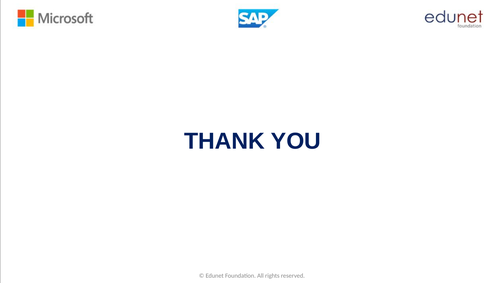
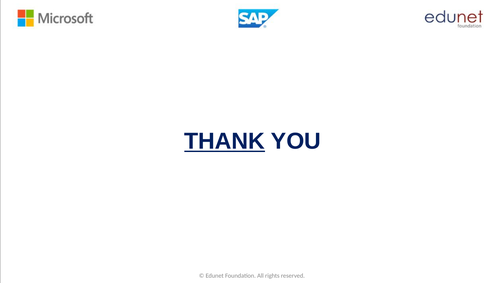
THANK underline: none -> present
